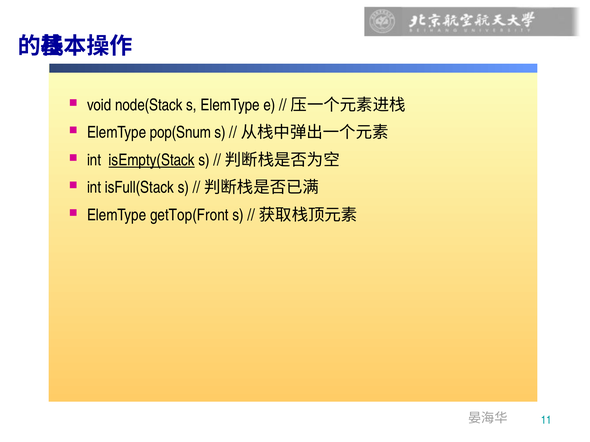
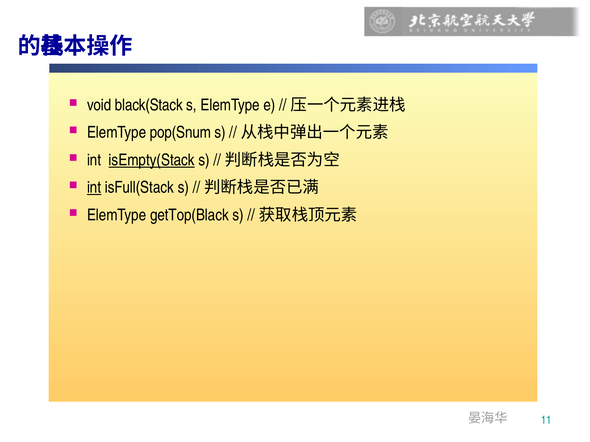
node(Stack: node(Stack -> black(Stack
int at (94, 188) underline: none -> present
getTop(Front: getTop(Front -> getTop(Black
